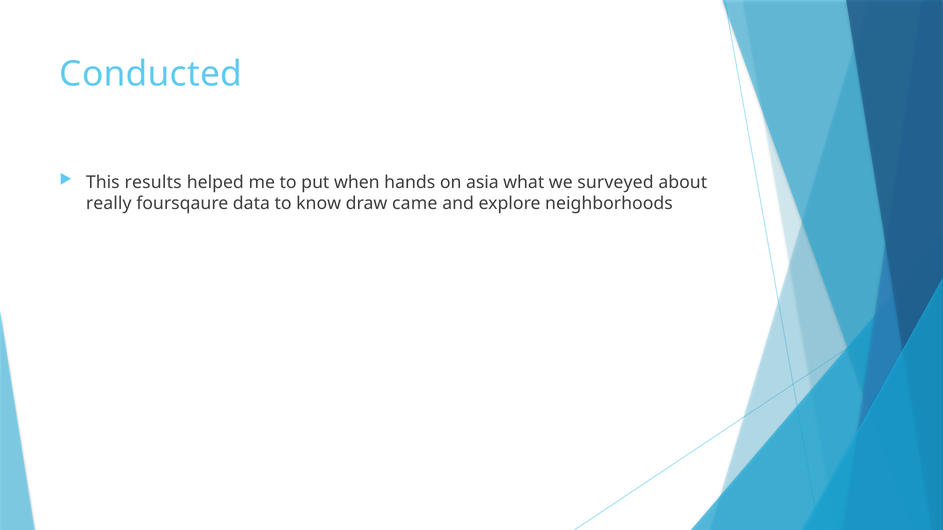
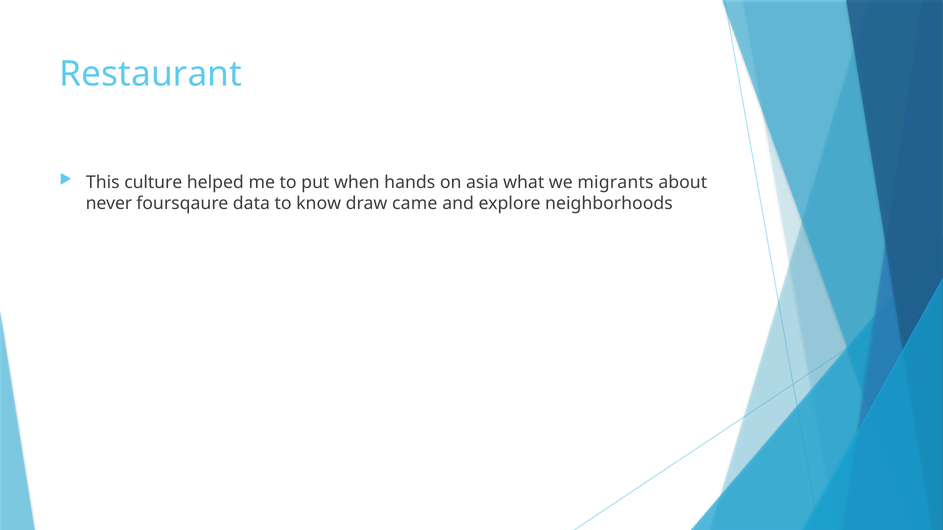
Conducted: Conducted -> Restaurant
results: results -> culture
surveyed: surveyed -> migrants
really: really -> never
